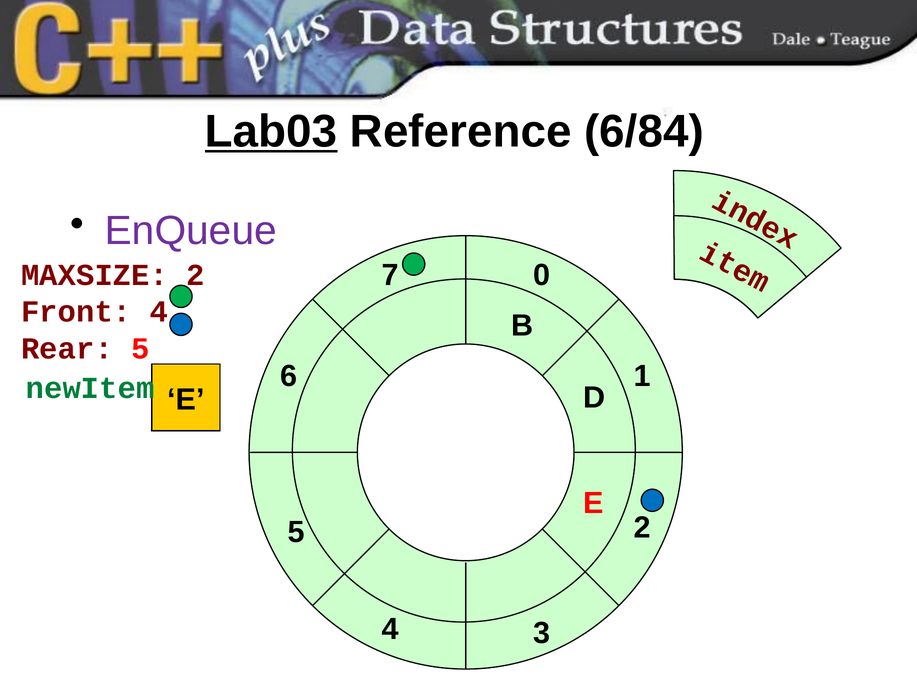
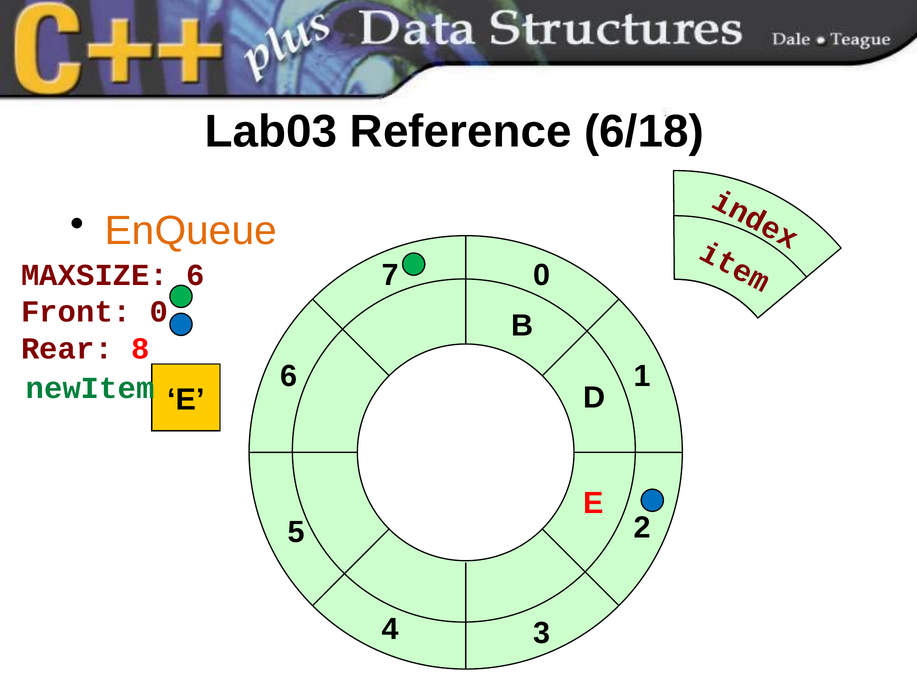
Lab03 underline: present -> none
6/84: 6/84 -> 6/18
EnQueue colour: purple -> orange
MAXSIZE 2: 2 -> 6
Front 4: 4 -> 0
Rear 5: 5 -> 8
